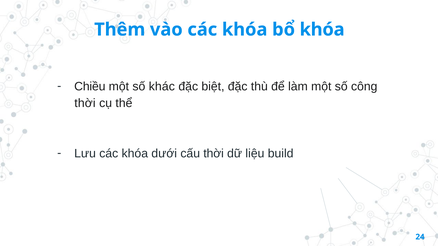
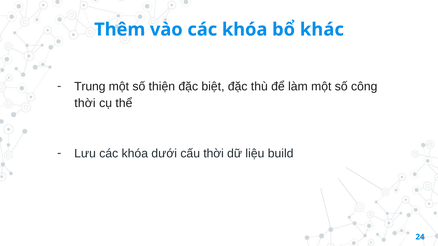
bổ khóa: khóa -> khác
Chiều: Chiều -> Trung
khác: khác -> thiện
